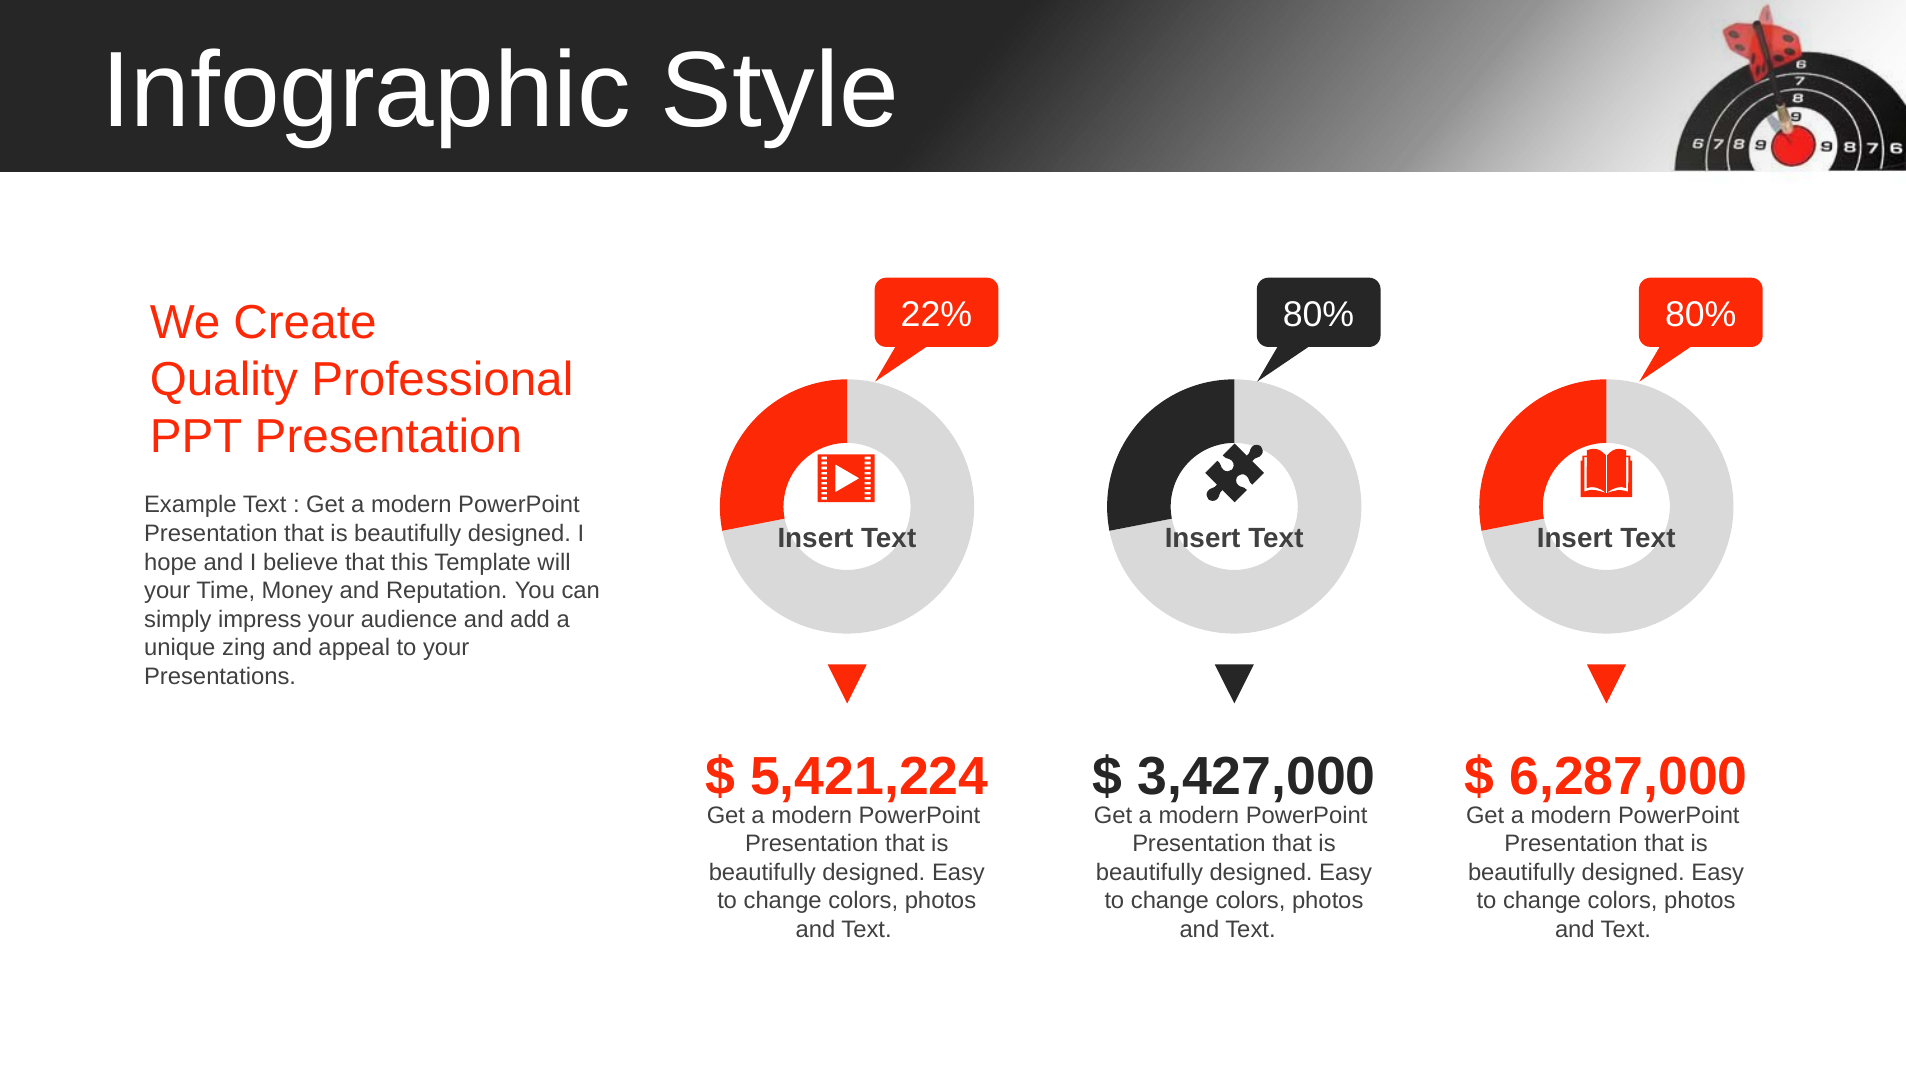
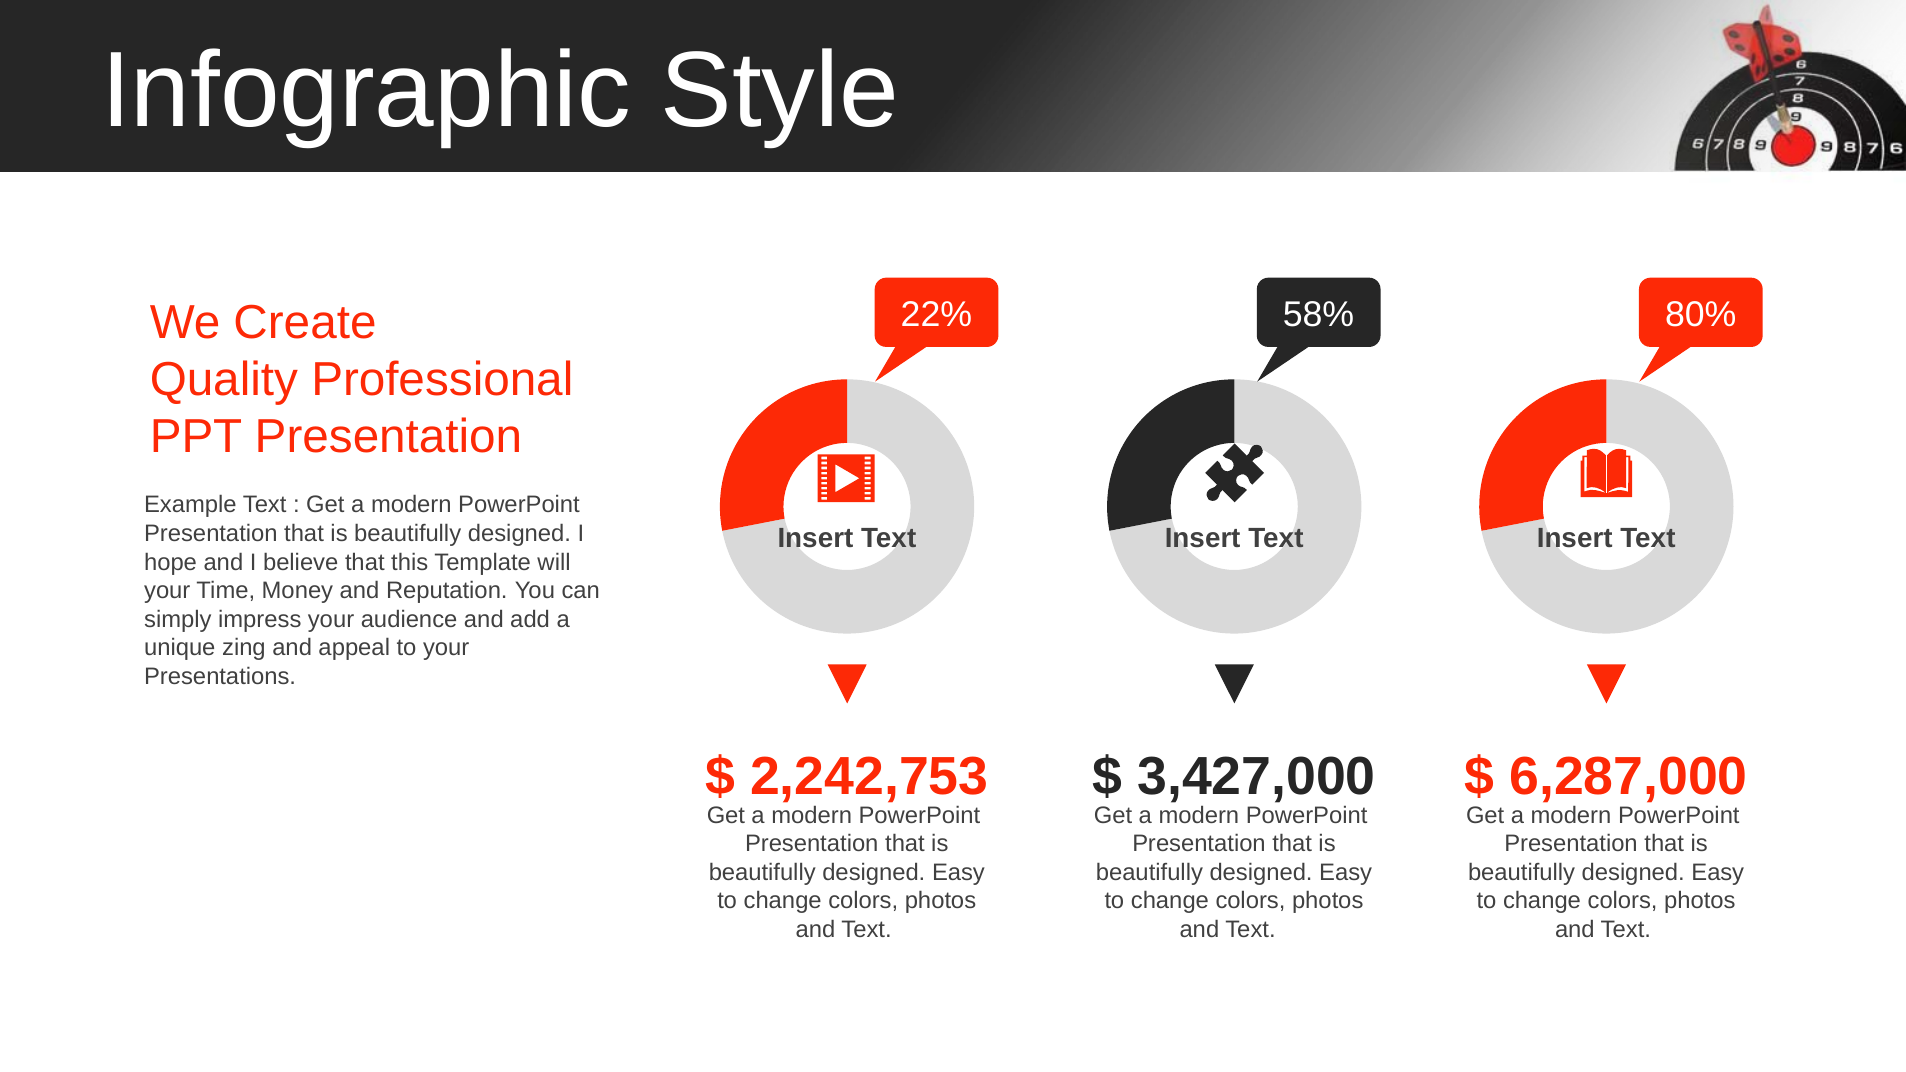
80% at (1319, 315): 80% -> 58%
5,421,224: 5,421,224 -> 2,242,753
